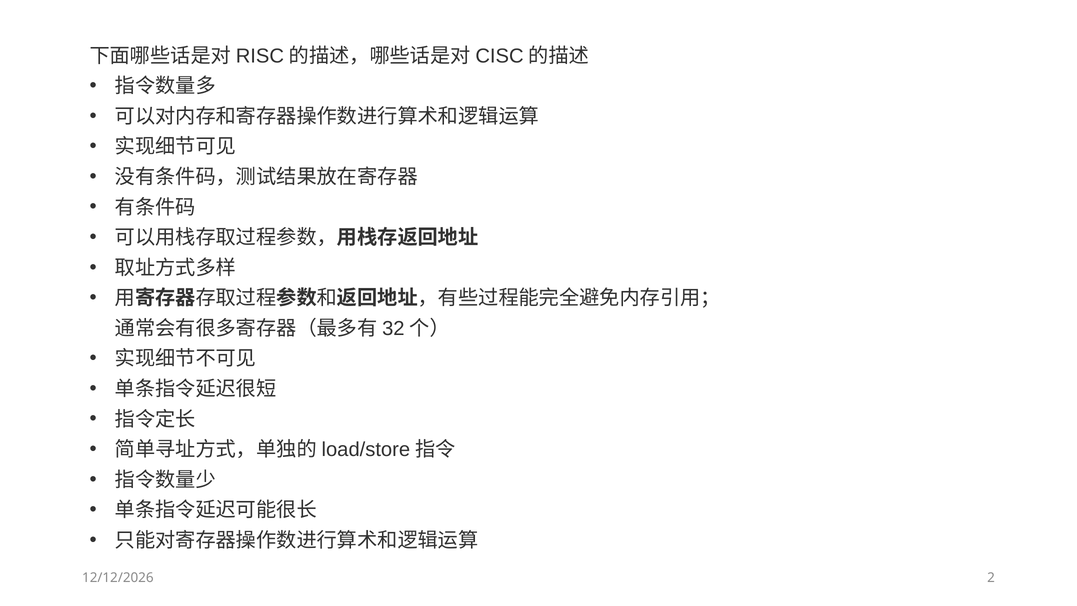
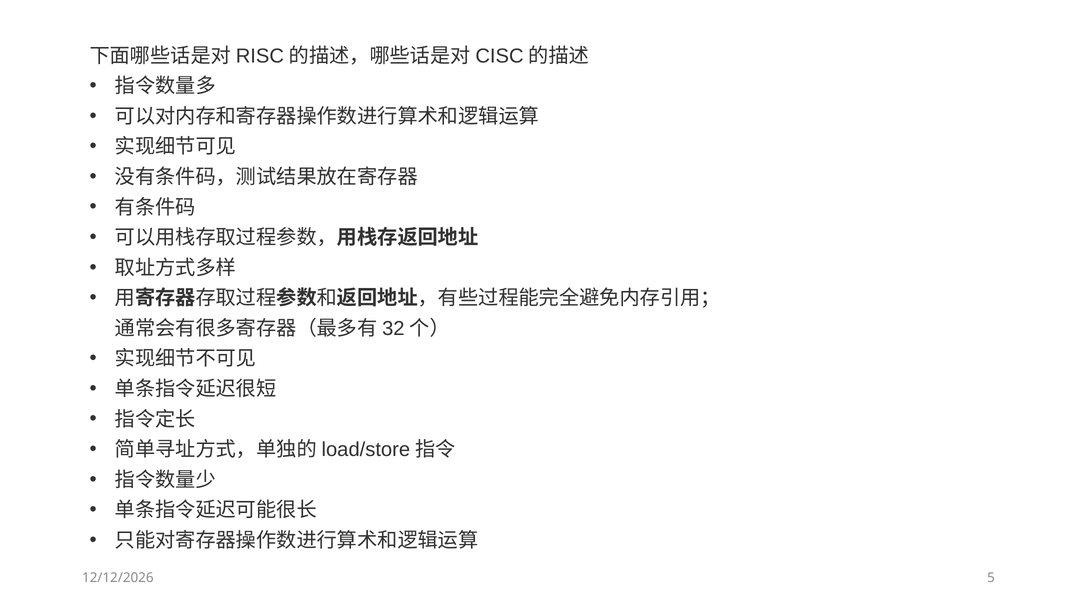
2: 2 -> 5
